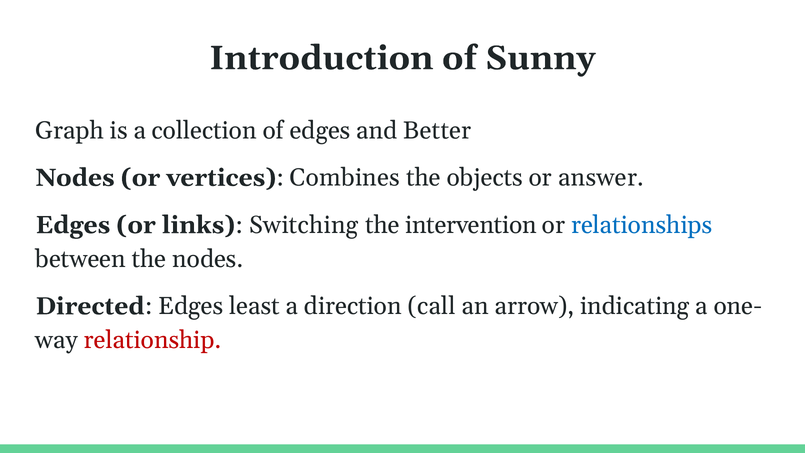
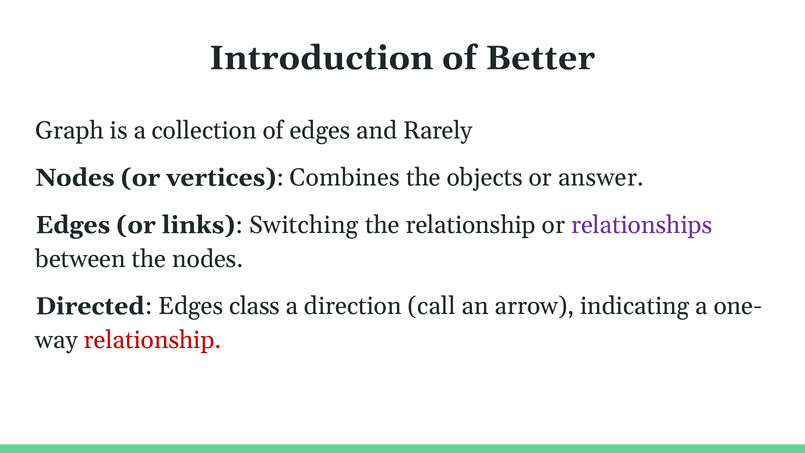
Sunny: Sunny -> Better
Better: Better -> Rarely
the intervention: intervention -> relationship
relationships colour: blue -> purple
least: least -> class
